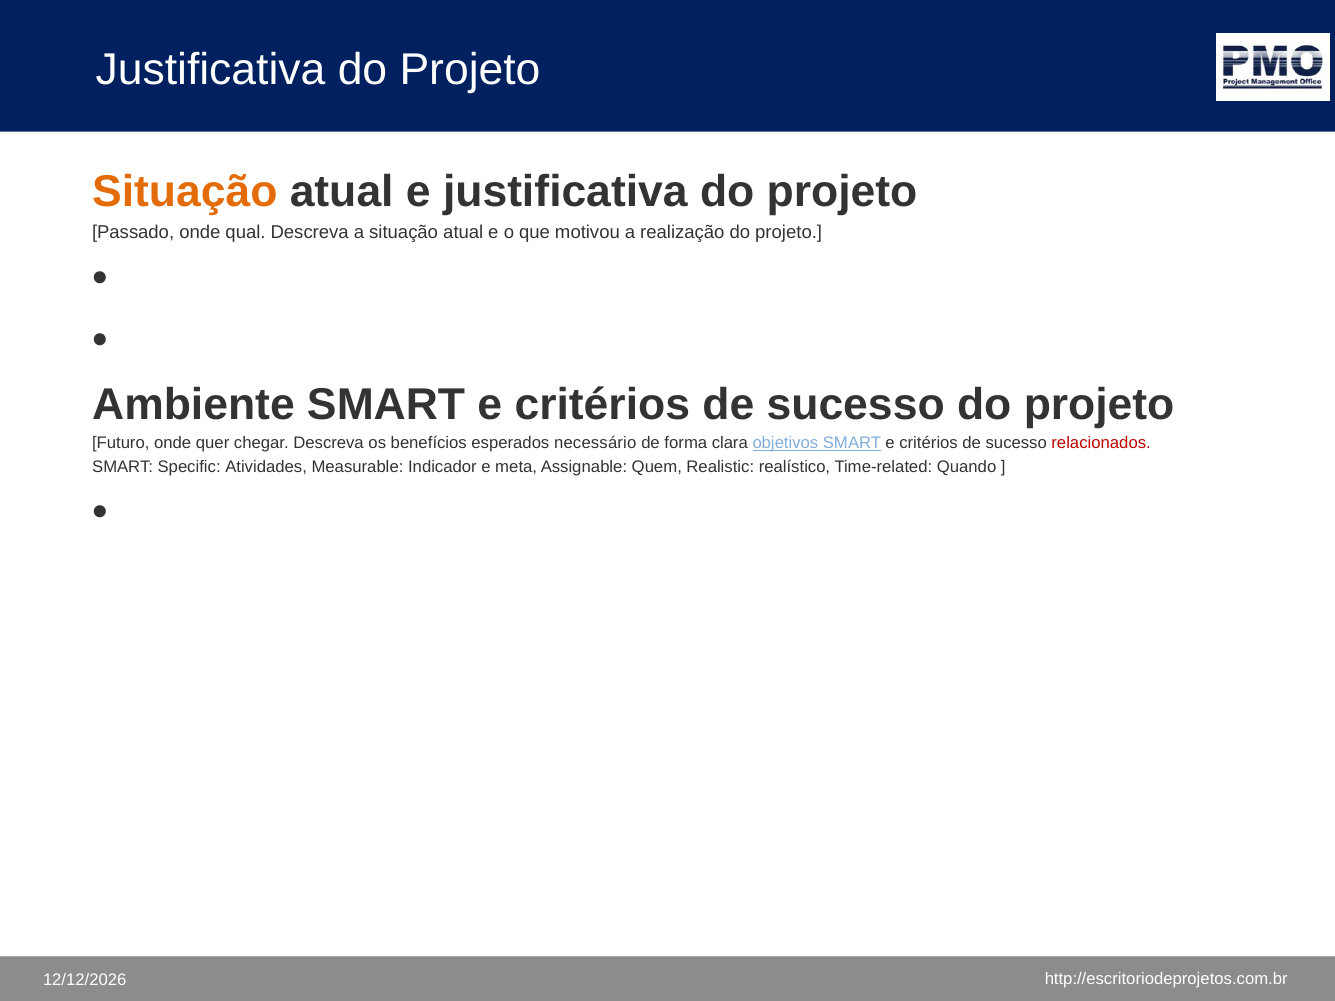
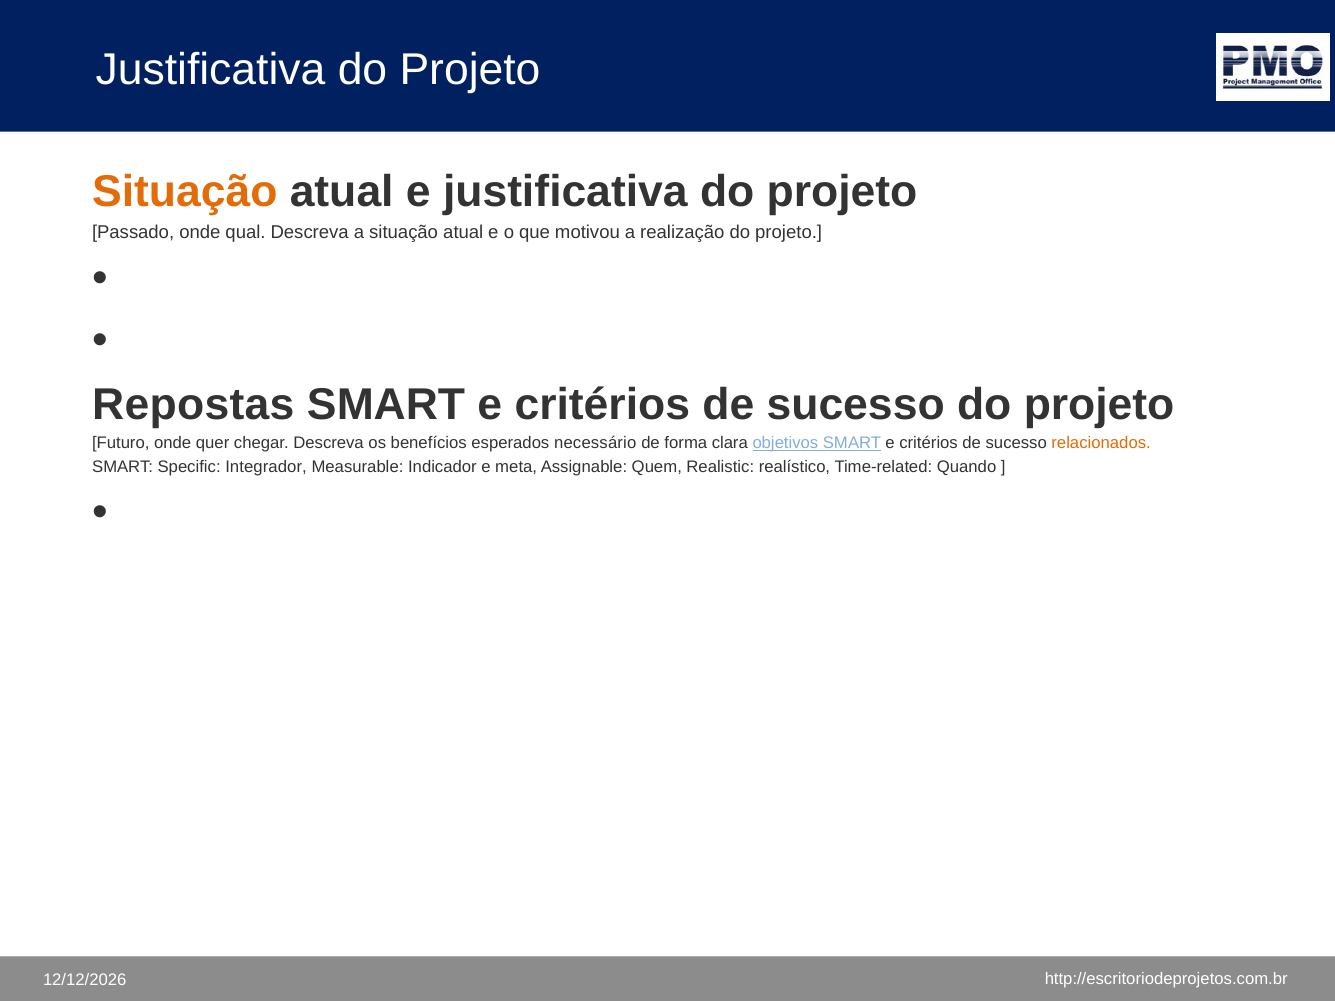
Ambiente: Ambiente -> Repostas
relacionados colour: red -> orange
Atividades: Atividades -> Integrador
